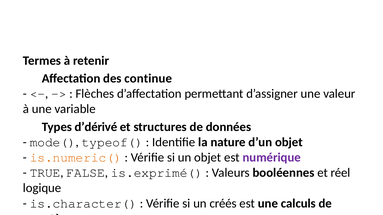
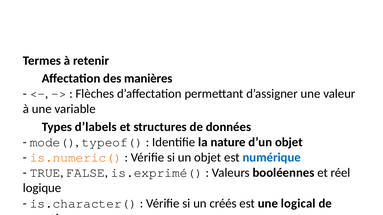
continue: continue -> manières
d’dérivé: d’dérivé -> d’labels
numérique colour: purple -> blue
calculs: calculs -> logical
